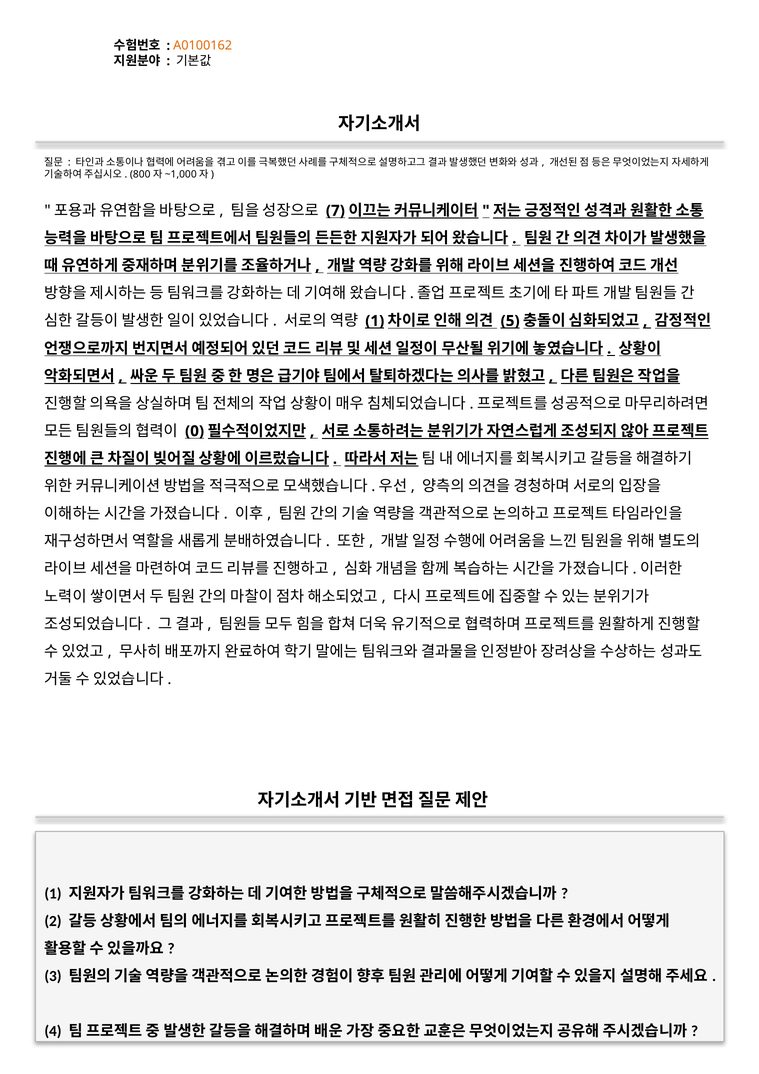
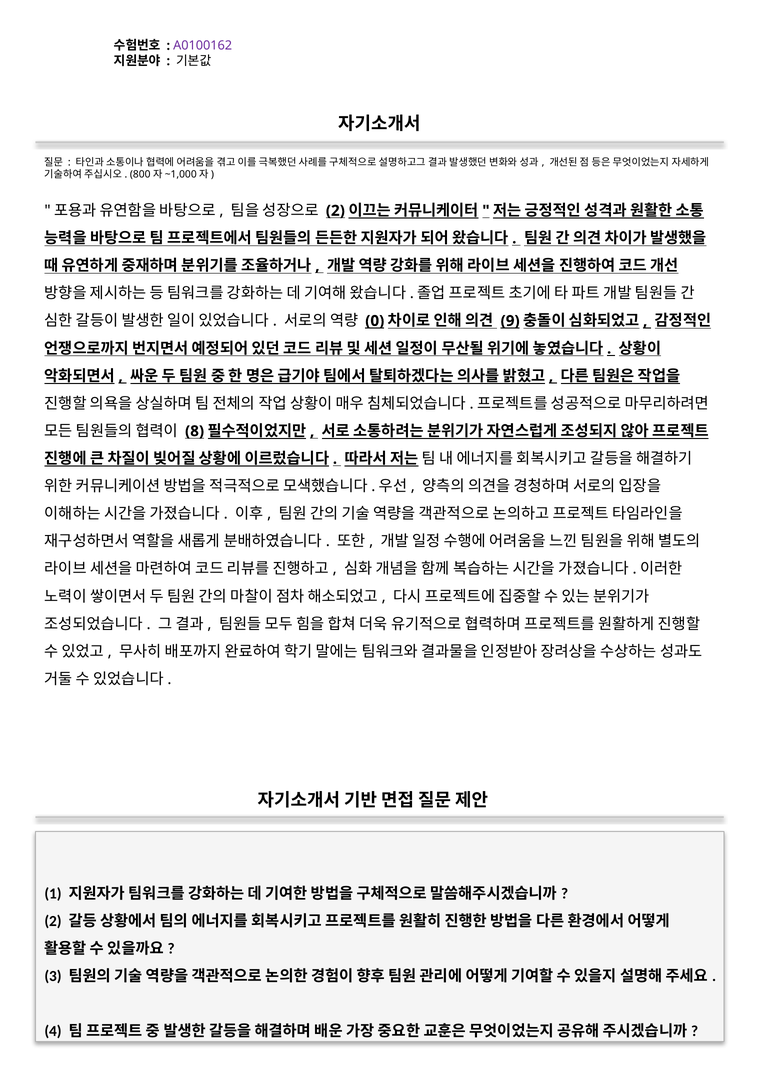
A0100162 colour: orange -> purple
7 at (335, 211): 7 -> 2
1 at (375, 321): 1 -> 0
5: 5 -> 9
0: 0 -> 8
